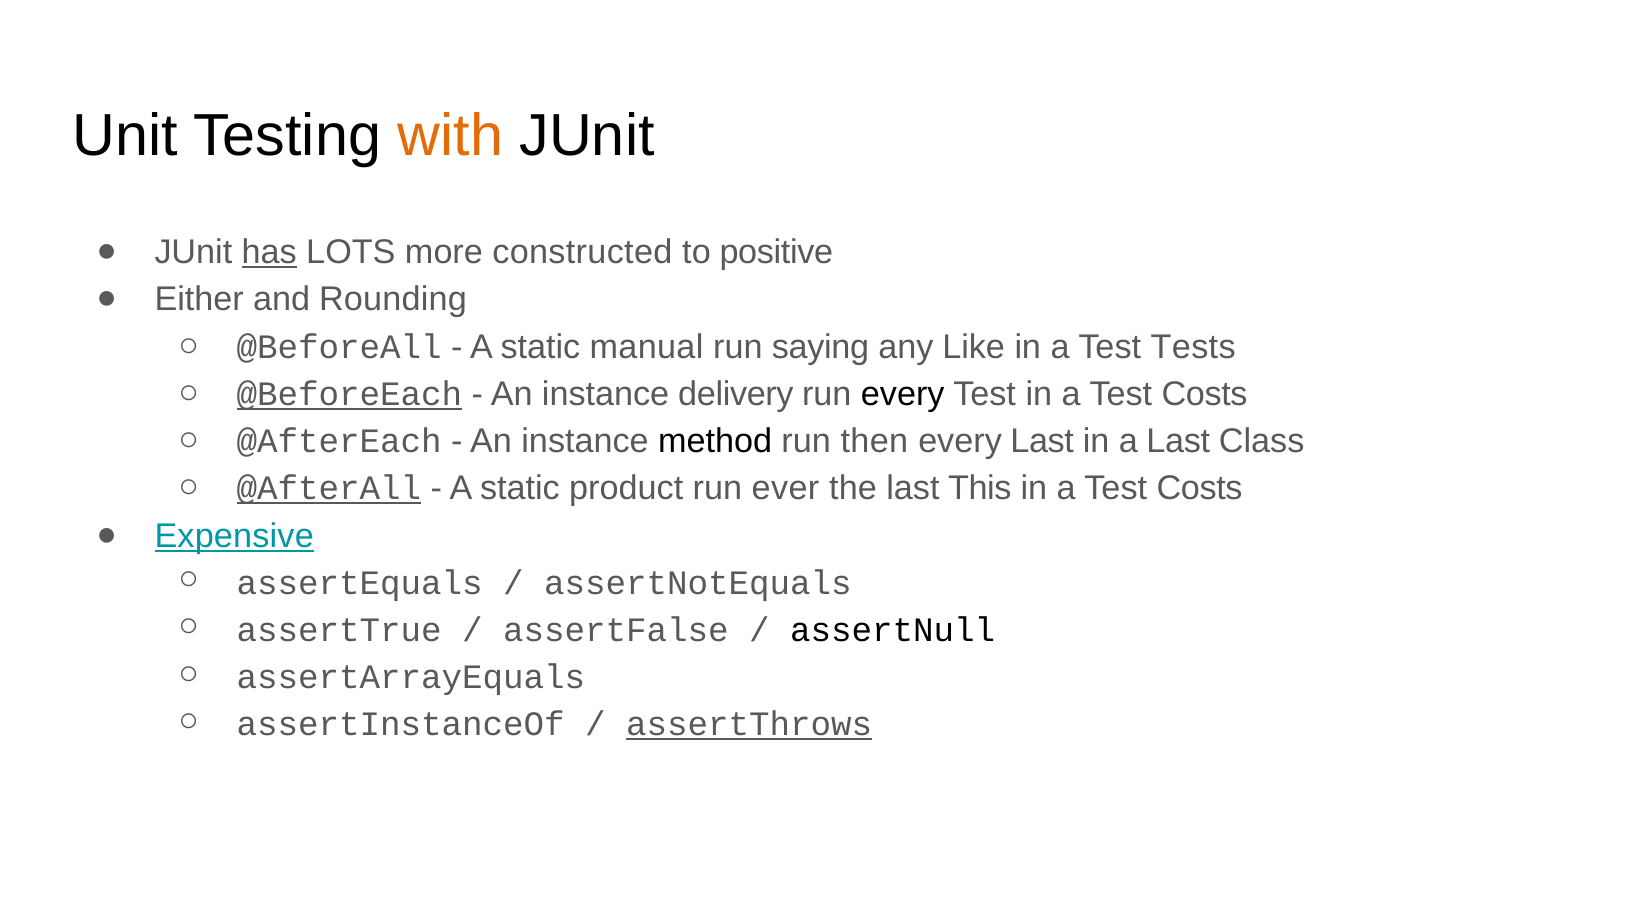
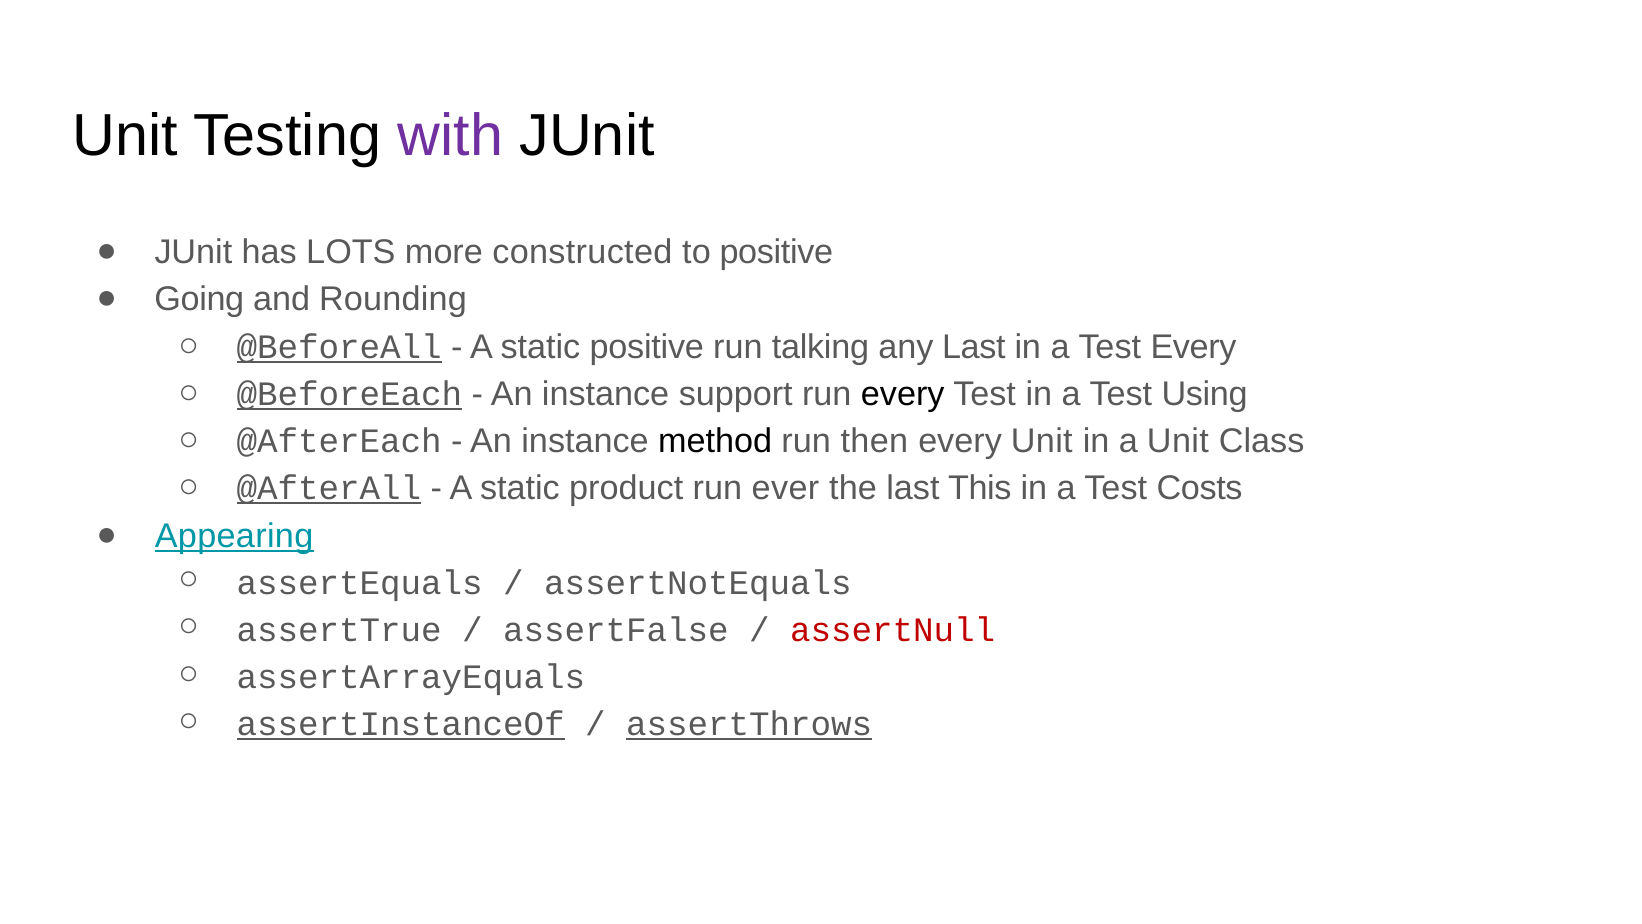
with colour: orange -> purple
has underline: present -> none
Either: Either -> Going
@BeforeAll underline: none -> present
static manual: manual -> positive
saying: saying -> talking
any Like: Like -> Last
Test Tests: Tests -> Every
delivery: delivery -> support
Costs at (1205, 394): Costs -> Using
every Last: Last -> Unit
a Last: Last -> Unit
Expensive: Expensive -> Appearing
assertNull colour: black -> red
assertInstanceOf underline: none -> present
